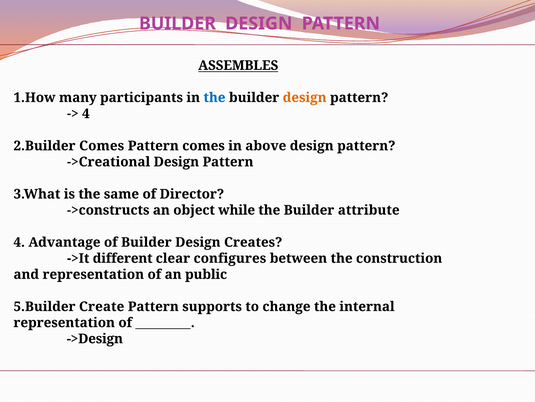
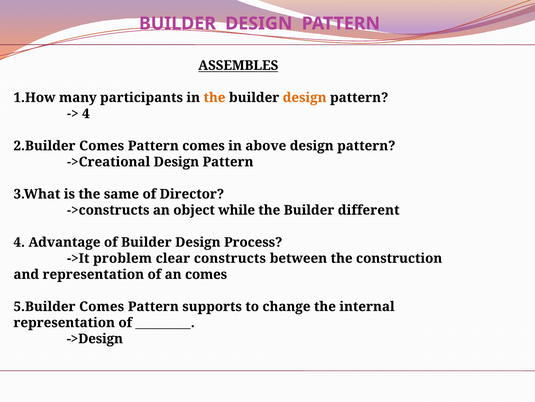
the at (214, 97) colour: blue -> orange
attribute: attribute -> different
Creates: Creates -> Process
different: different -> problem
configures: configures -> constructs
an public: public -> comes
5.Builder Create: Create -> Comes
